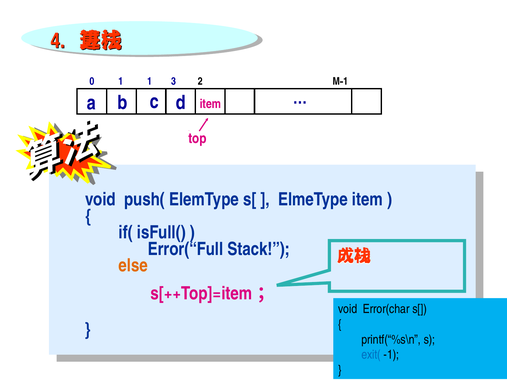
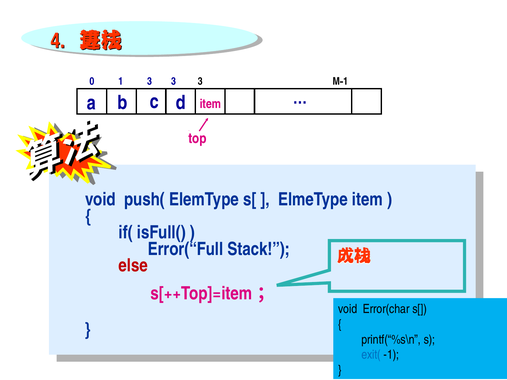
1 1: 1 -> 3
2 at (200, 81): 2 -> 3
else colour: orange -> red
